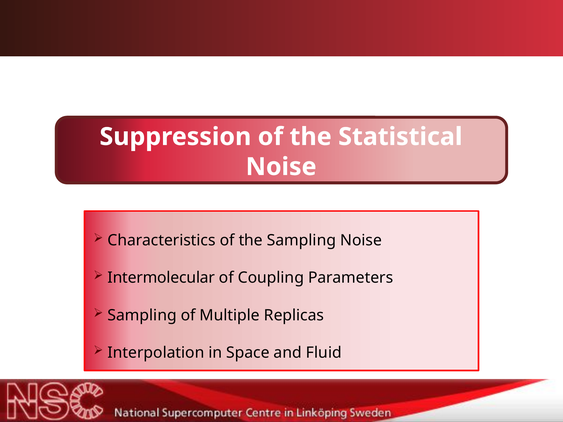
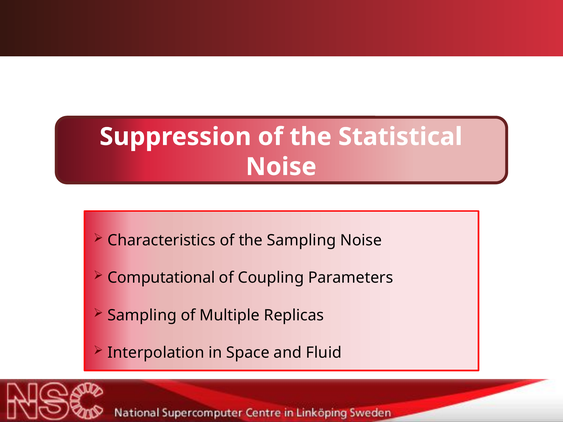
Intermolecular: Intermolecular -> Computational
